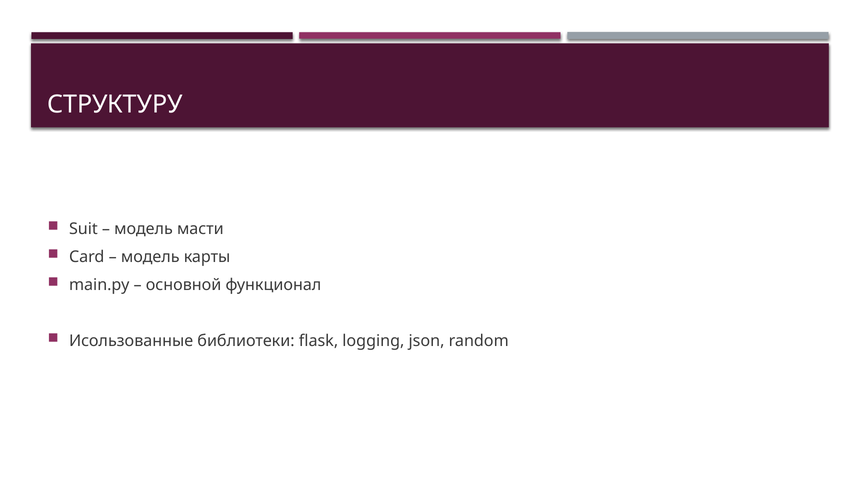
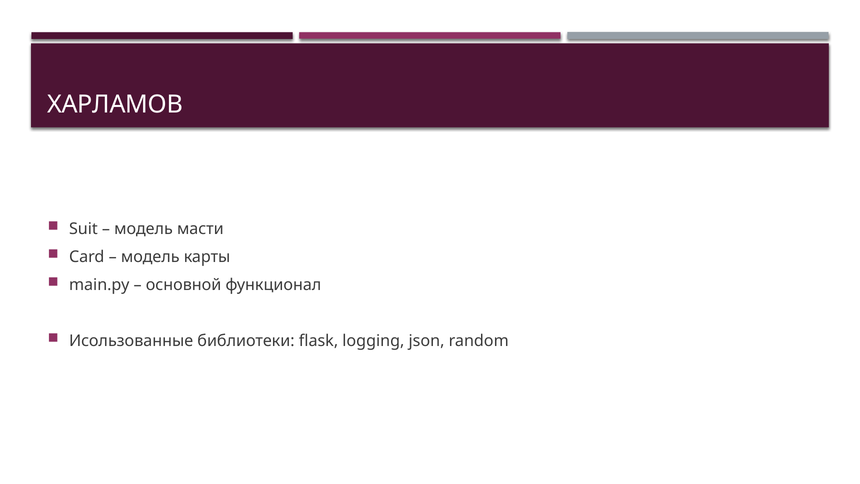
СТРУКТУРУ: СТРУКТУРУ -> ХАРЛАМОВ
